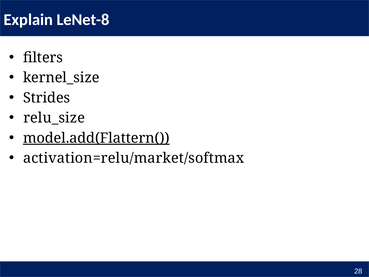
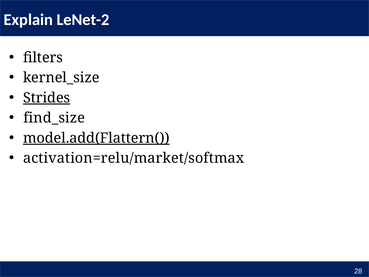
LeNet-8: LeNet-8 -> LeNet-2
Strides underline: none -> present
relu_size: relu_size -> find_size
